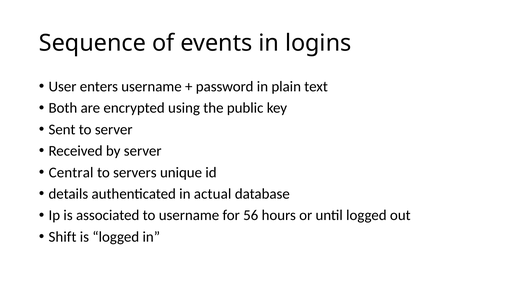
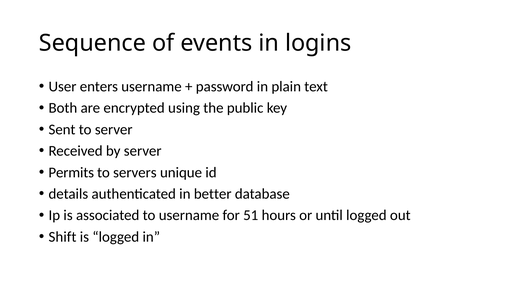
Central: Central -> Permits
actual: actual -> better
56: 56 -> 51
